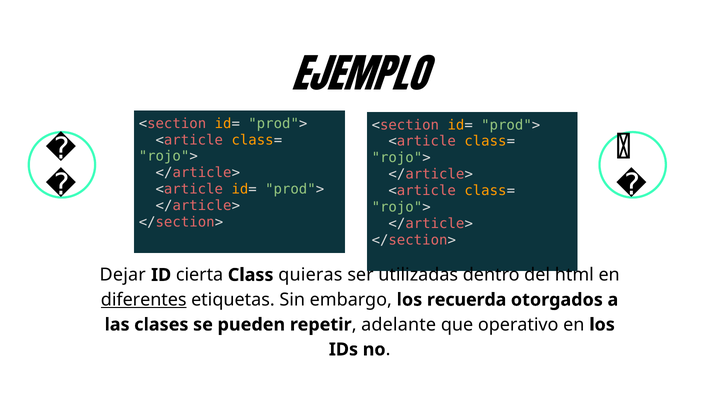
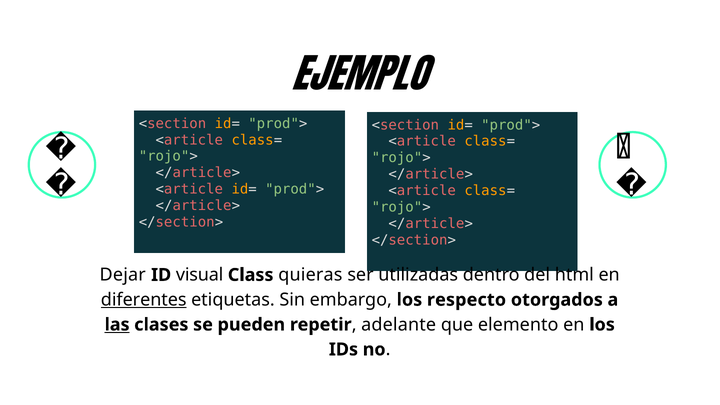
cierta: cierta -> visual
recuerda: recuerda -> respecto
las underline: none -> present
operativo: operativo -> elemento
